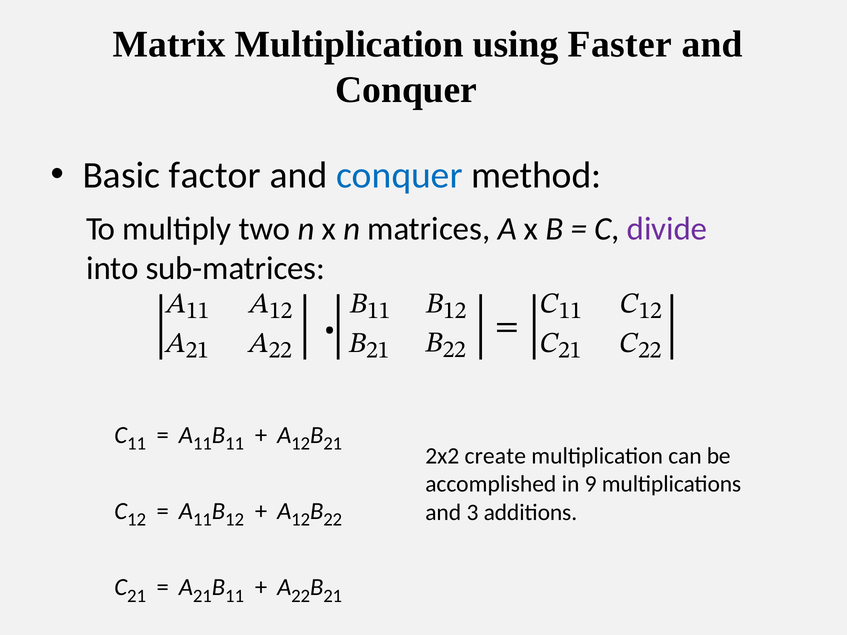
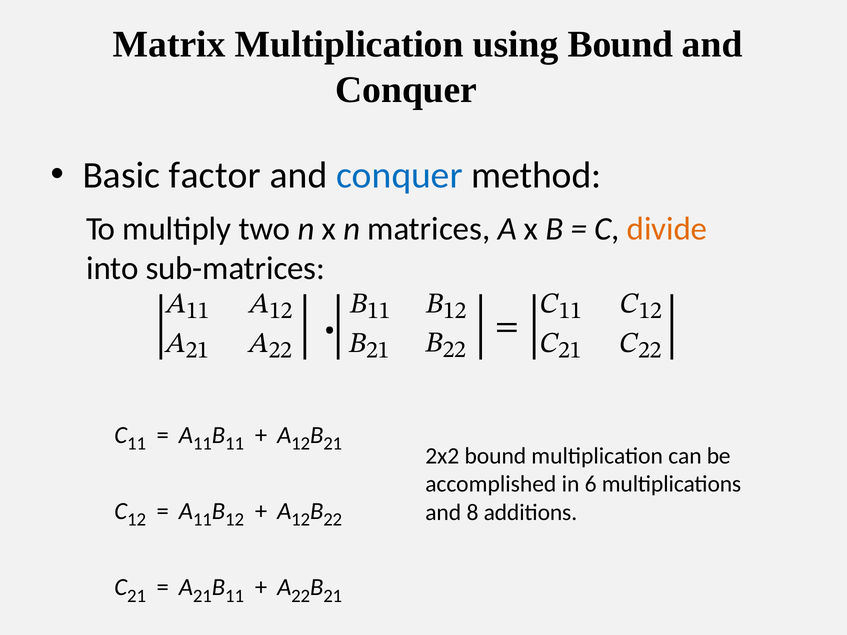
using Faster: Faster -> Bound
divide colour: purple -> orange
2x2 create: create -> bound
9: 9 -> 6
3: 3 -> 8
